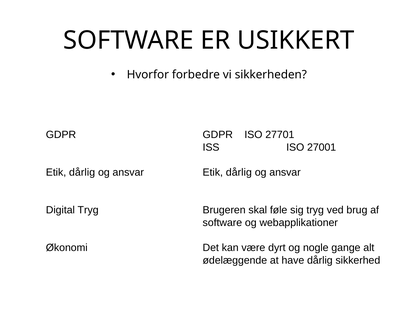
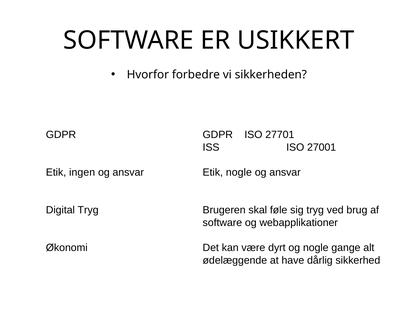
dårlig at (82, 172): dårlig -> ingen
dårlig at (239, 172): dårlig -> nogle
